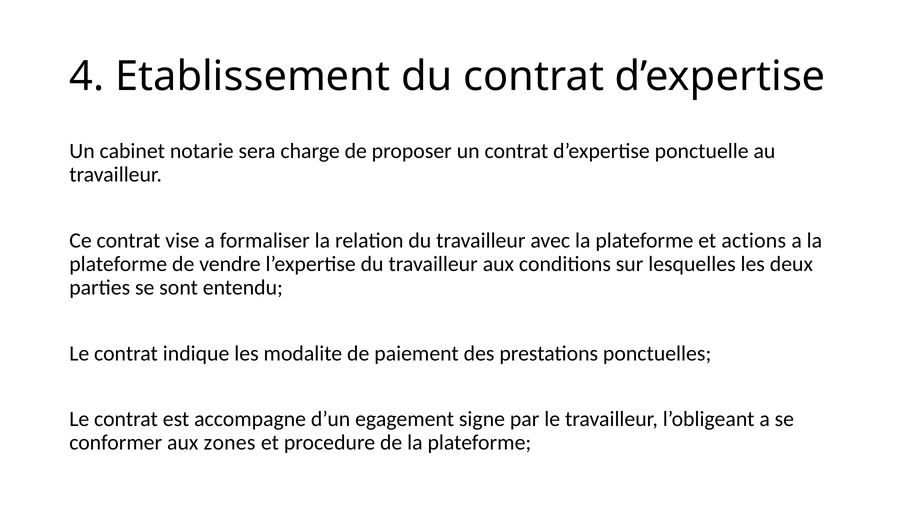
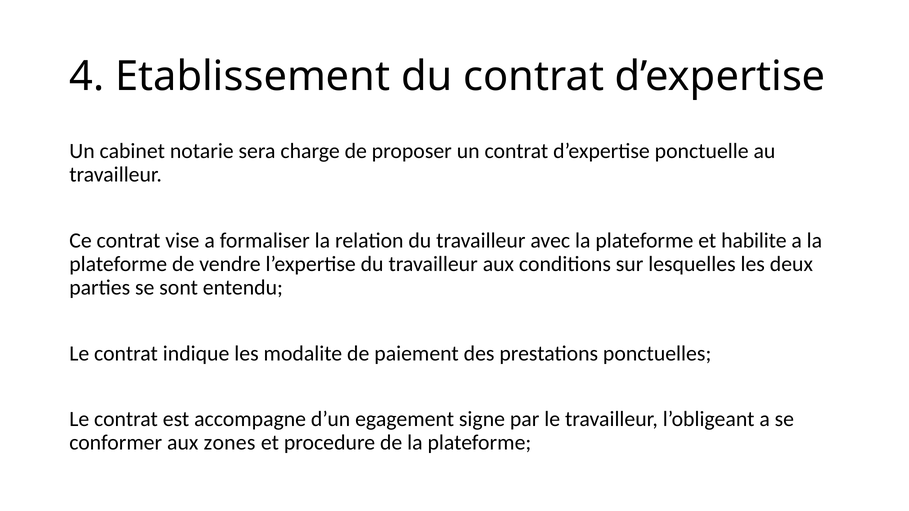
actions: actions -> habilite
